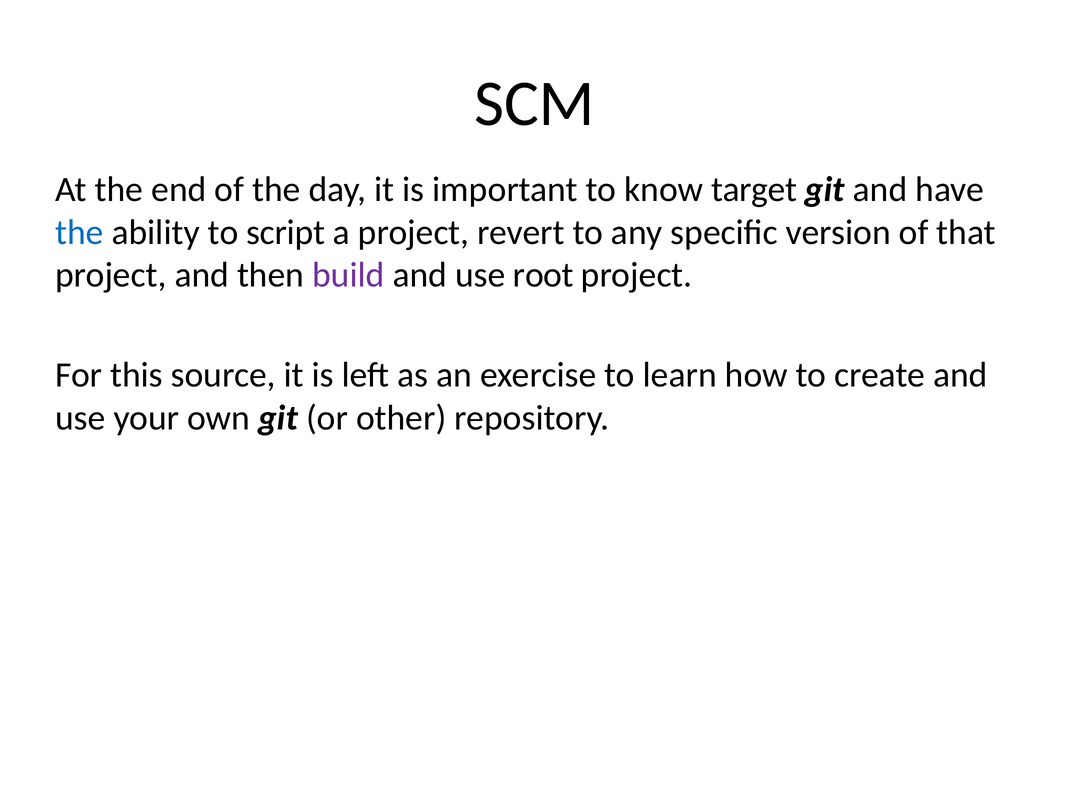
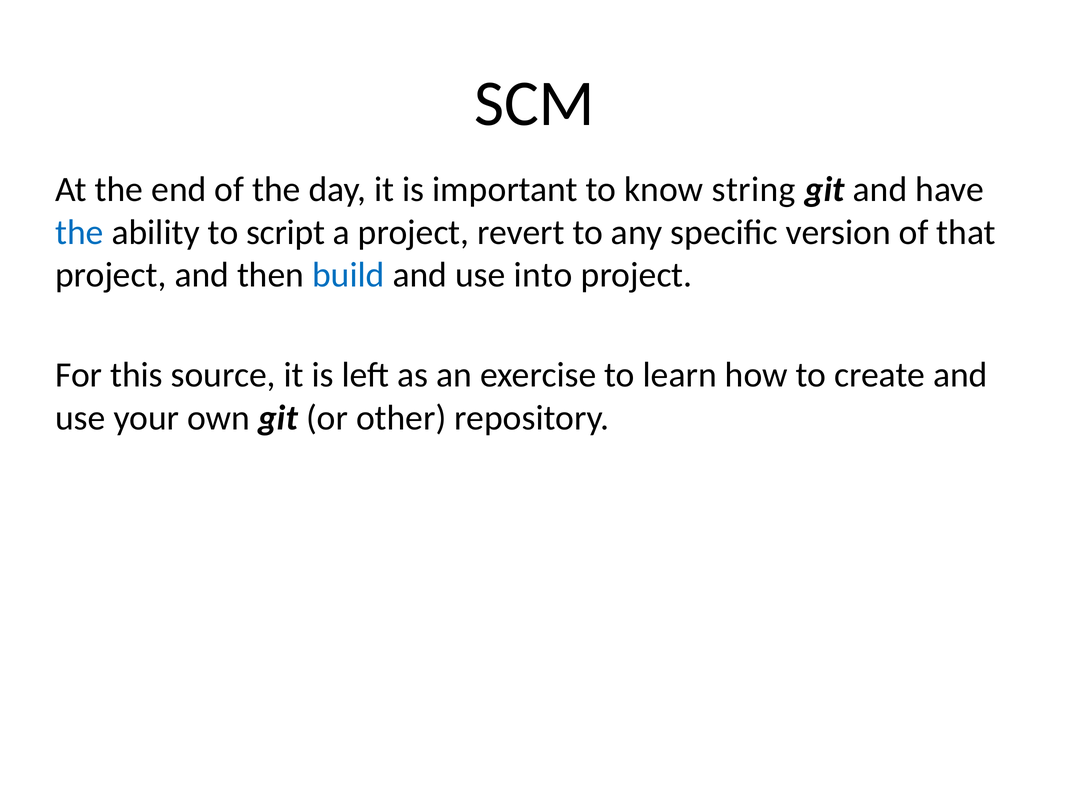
target: target -> string
build colour: purple -> blue
root: root -> into
